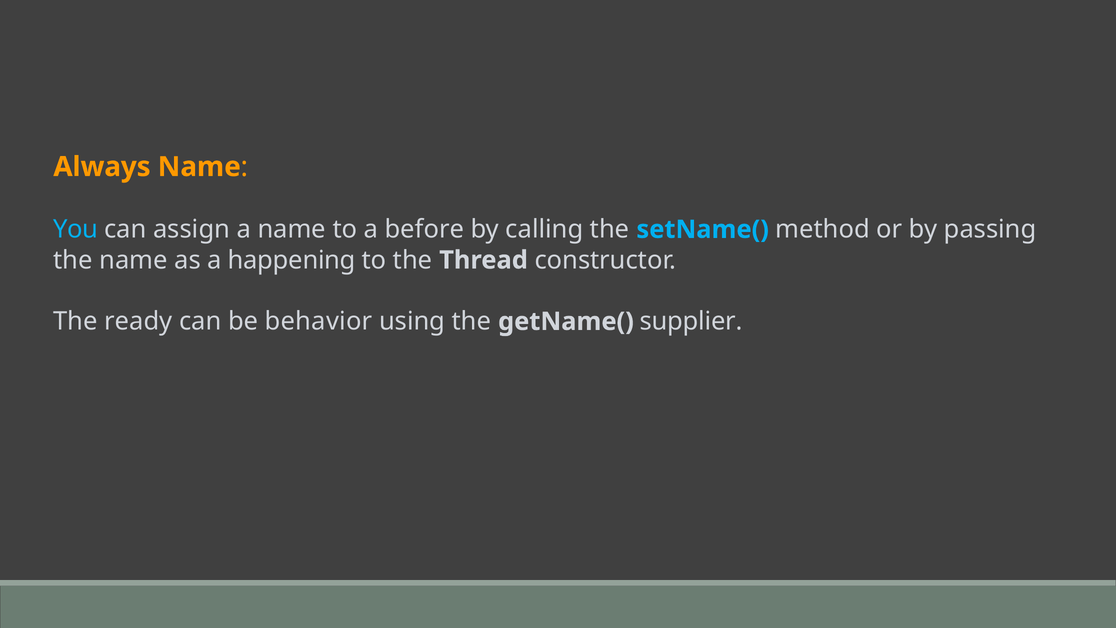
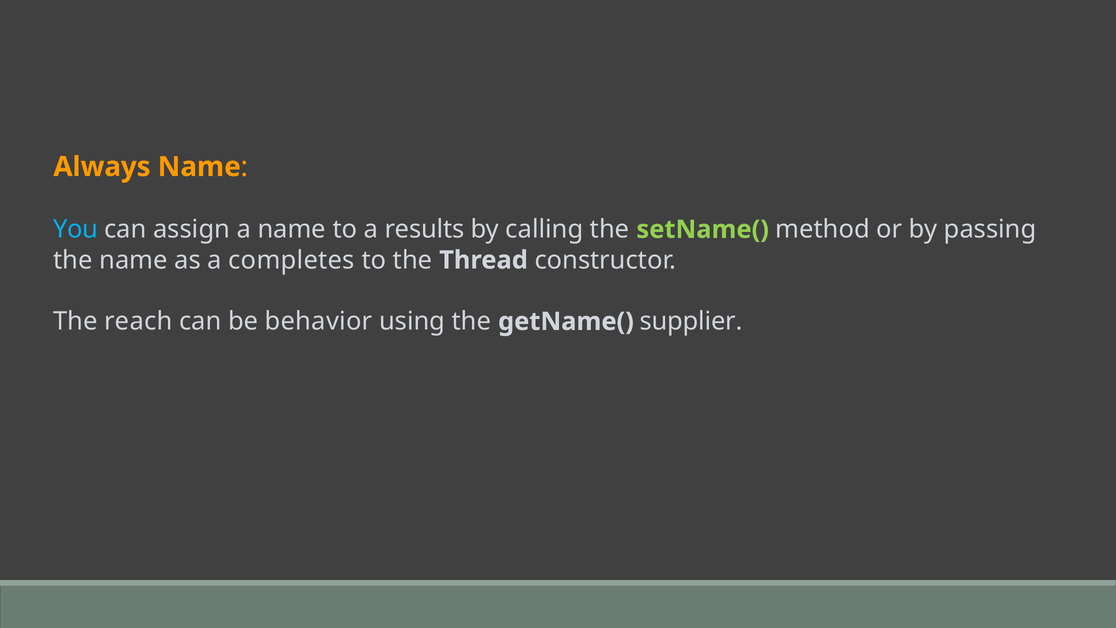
before: before -> results
setName( colour: light blue -> light green
happening: happening -> completes
ready: ready -> reach
